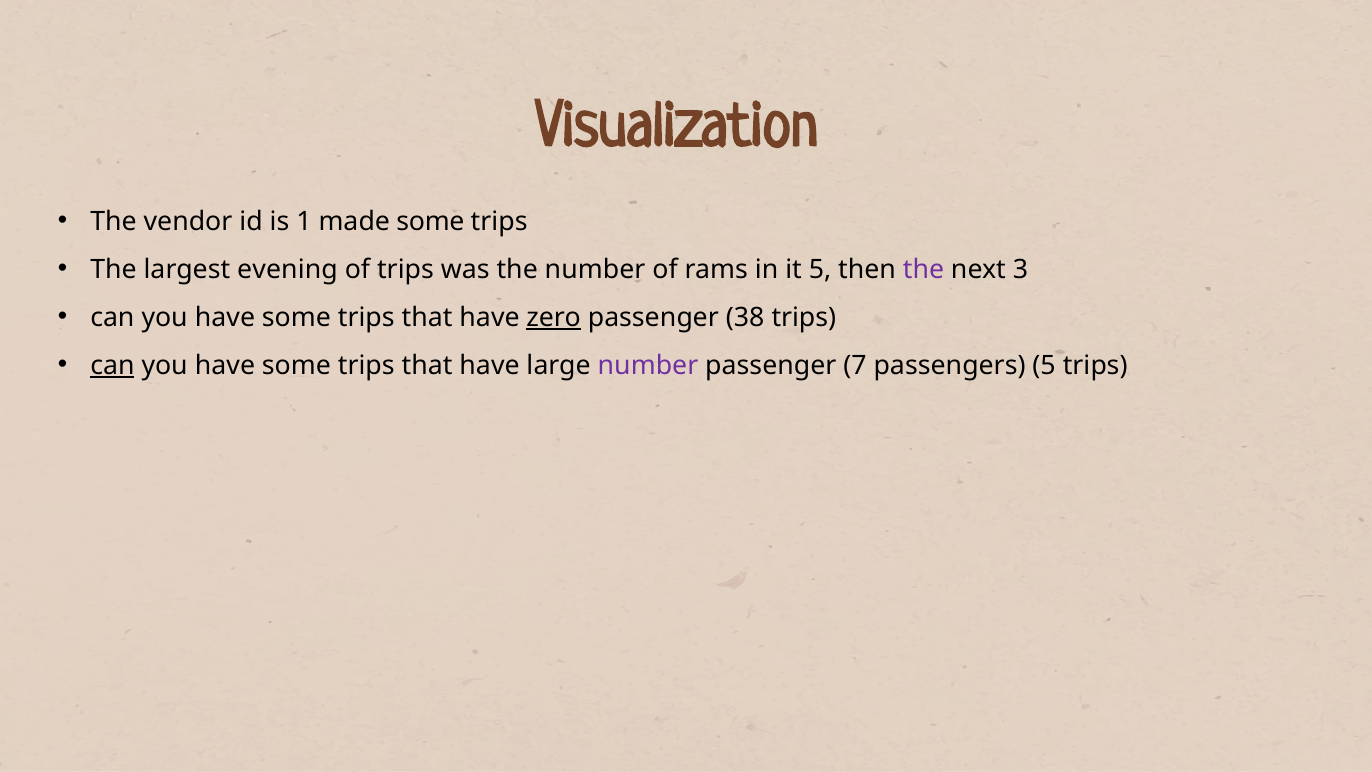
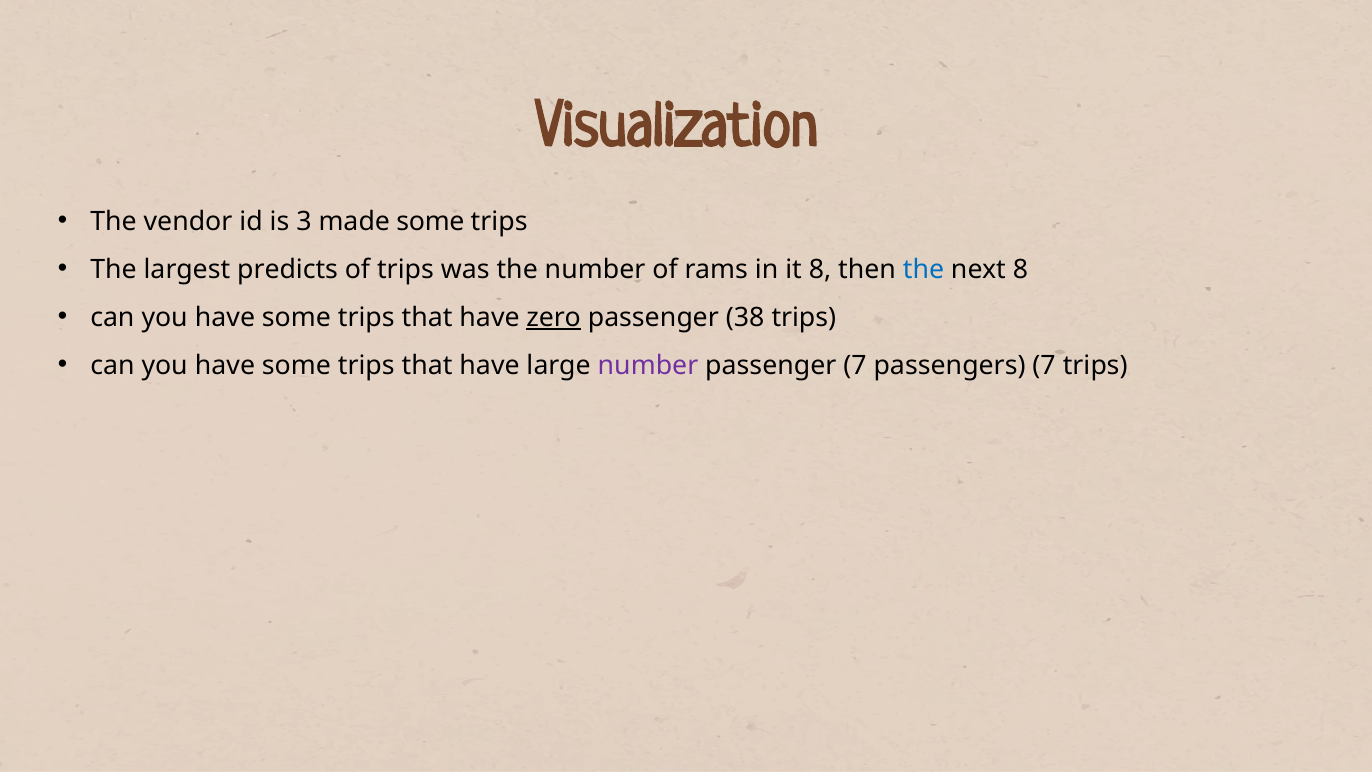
1: 1 -> 3
evening: evening -> predicts
it 5: 5 -> 8
the at (924, 269) colour: purple -> blue
next 3: 3 -> 8
can at (112, 365) underline: present -> none
passengers 5: 5 -> 7
